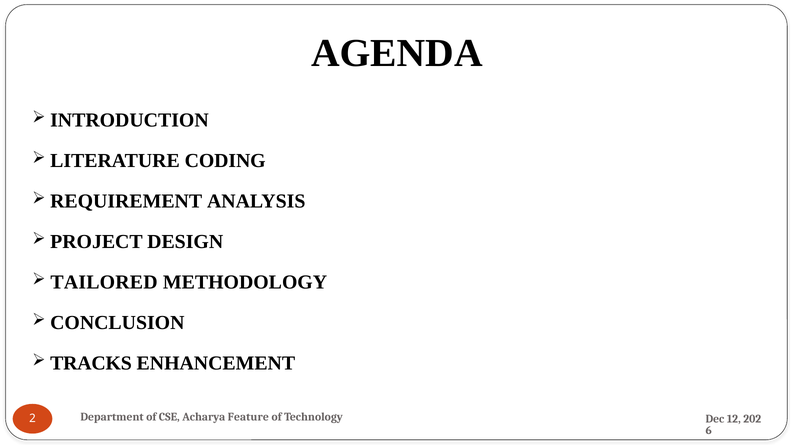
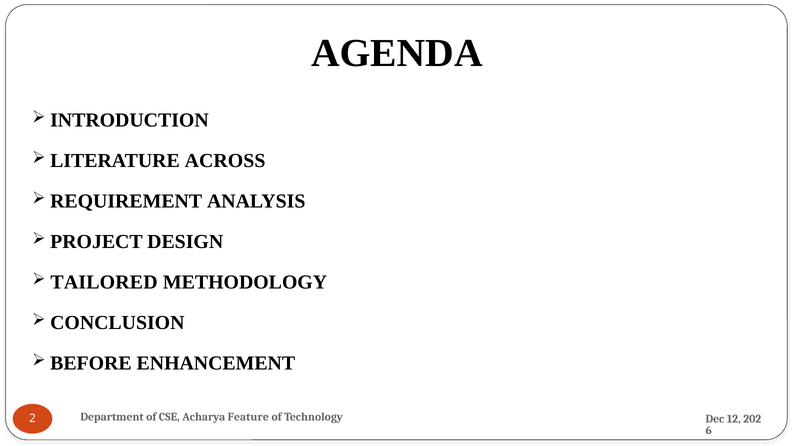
CODING: CODING -> ACROSS
TRACKS: TRACKS -> BEFORE
